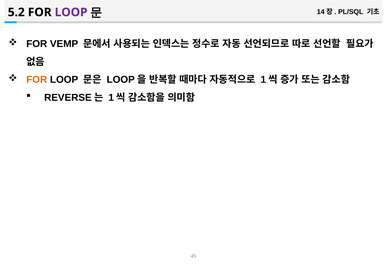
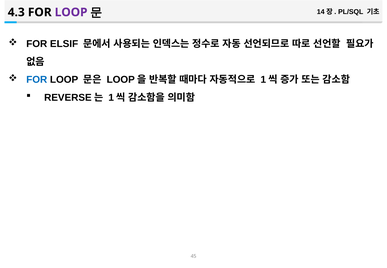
5.2: 5.2 -> 4.3
VEMP: VEMP -> ELSIF
FOR at (37, 80) colour: orange -> blue
